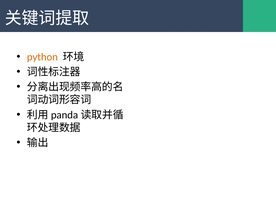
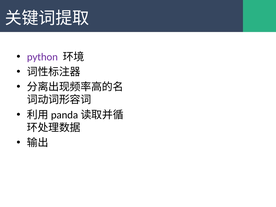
python colour: orange -> purple
